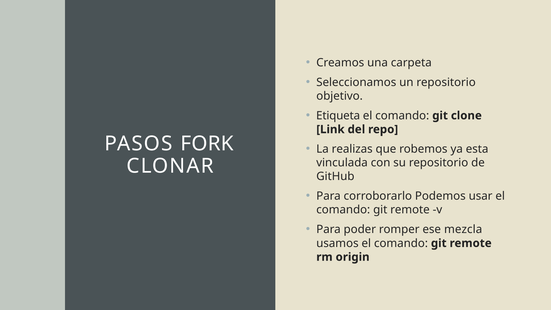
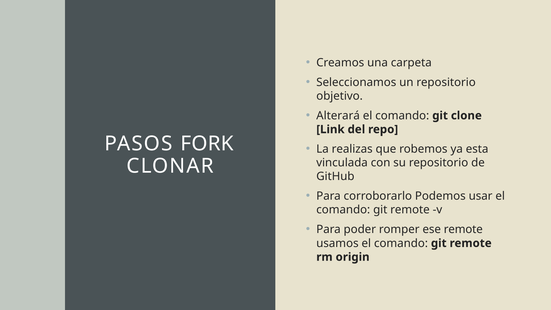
Etiqueta: Etiqueta -> Alterará
ese mezcla: mezcla -> remote
